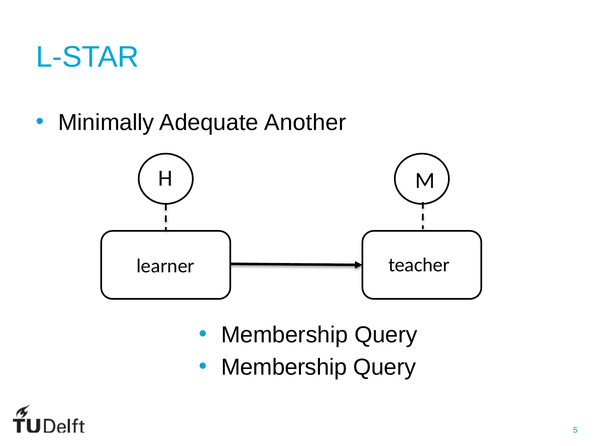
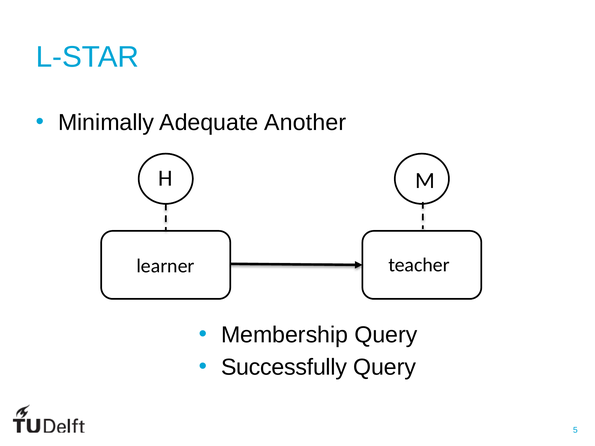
Membership at (284, 367): Membership -> Successfully
